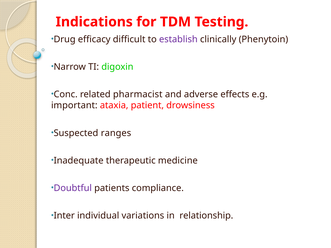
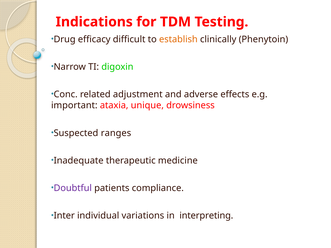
establish colour: purple -> orange
pharmacist: pharmacist -> adjustment
patient: patient -> unique
relationship: relationship -> interpreting
